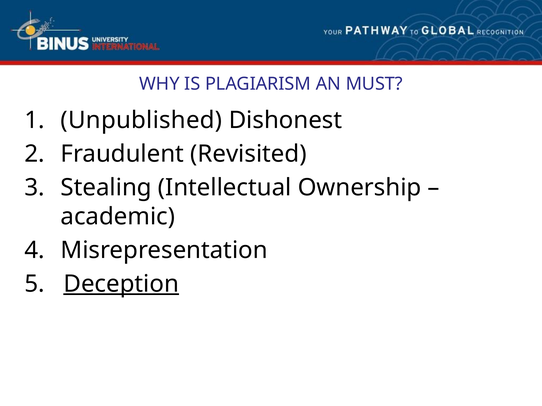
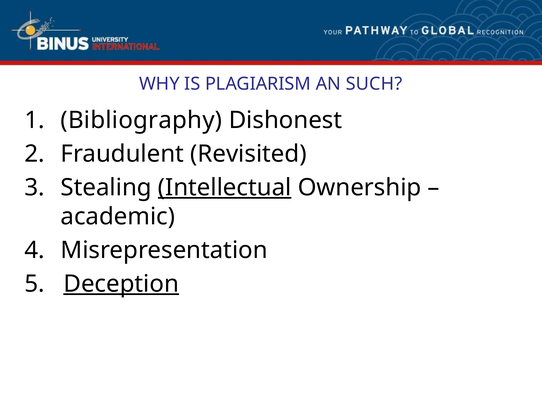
MUST: MUST -> SUCH
Unpublished: Unpublished -> Bibliography
Intellectual underline: none -> present
